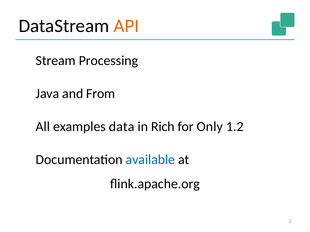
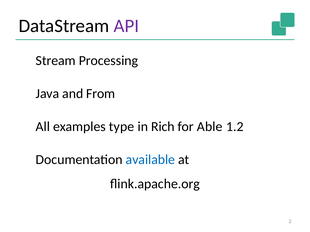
API colour: orange -> purple
data: data -> type
Only: Only -> Able
